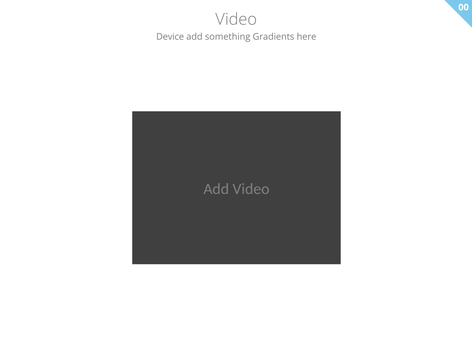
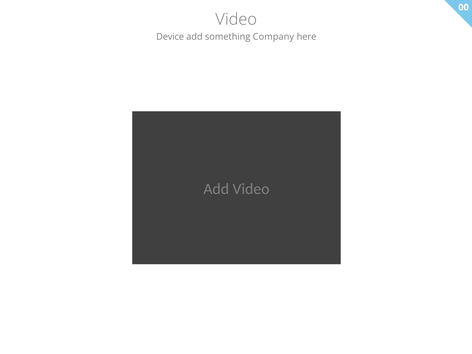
Gradients: Gradients -> Company
